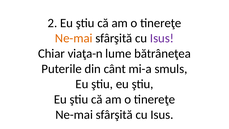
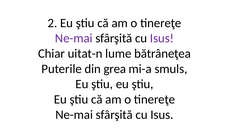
Ne-mai at (74, 38) colour: orange -> purple
viaţa-n: viaţa-n -> uitat-n
cânt: cânt -> grea
